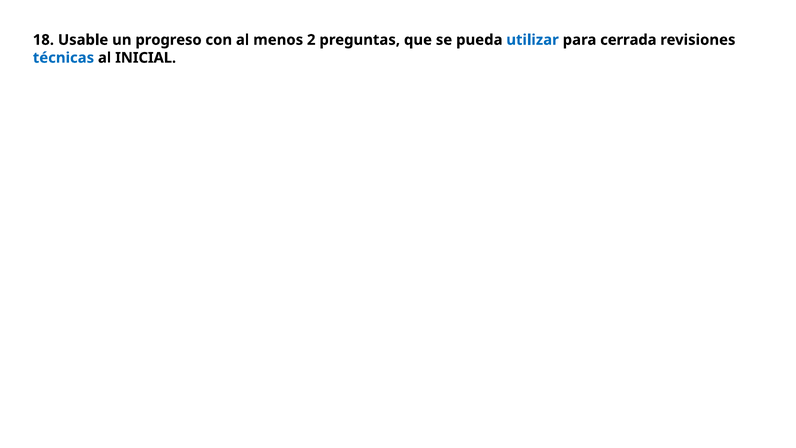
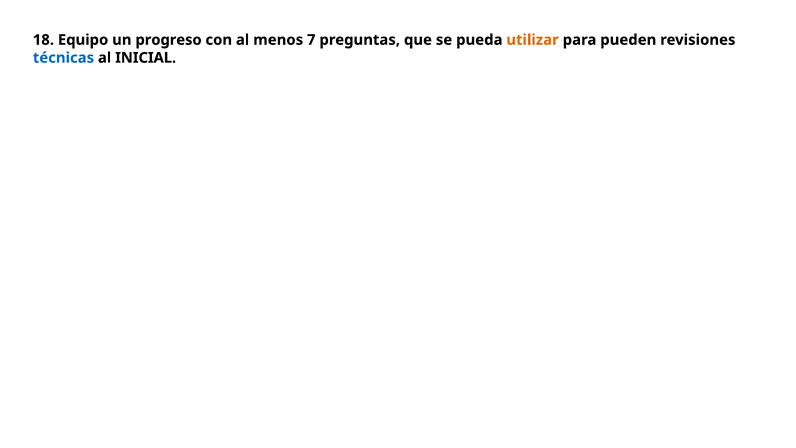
Usable: Usable -> Equipo
2: 2 -> 7
utilizar colour: blue -> orange
cerrada: cerrada -> pueden
